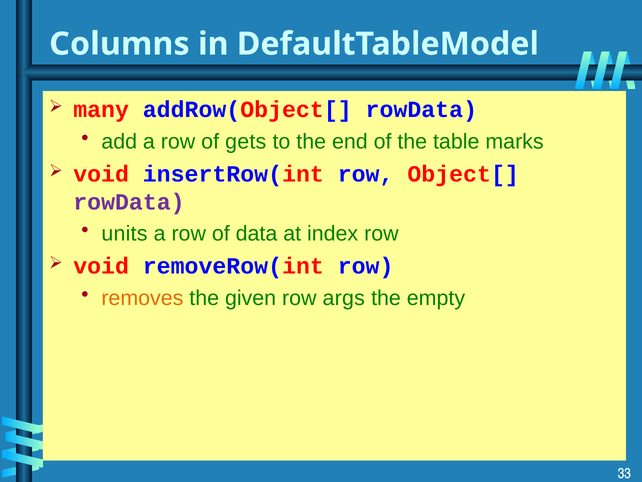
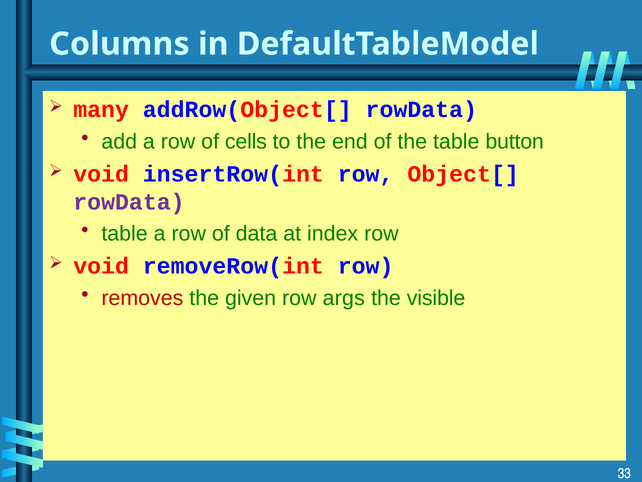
gets: gets -> cells
marks: marks -> button
units at (124, 234): units -> table
removes colour: orange -> red
empty: empty -> visible
